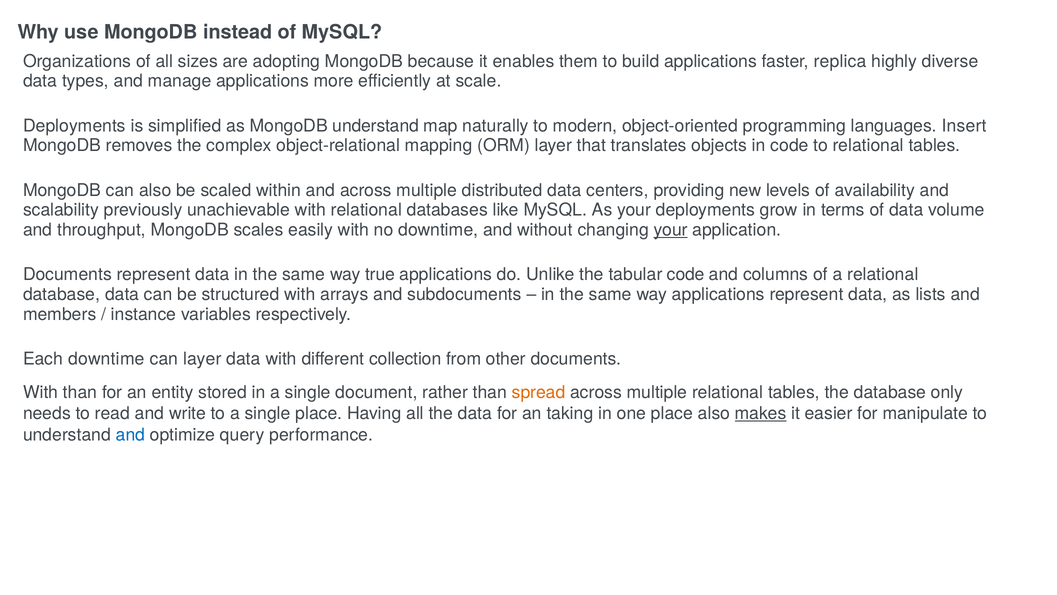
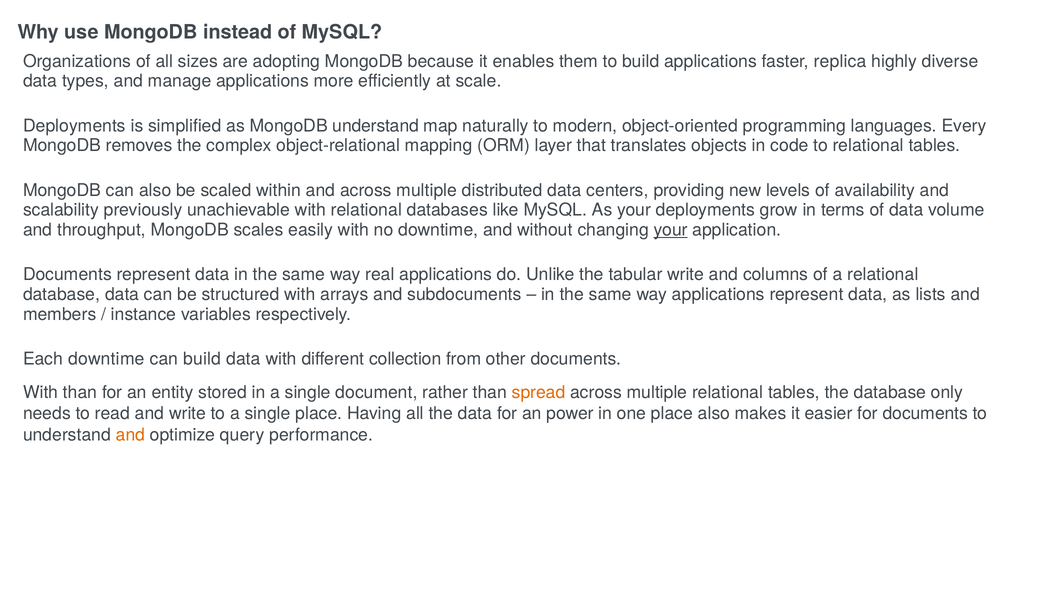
Insert: Insert -> Every
true: true -> real
tabular code: code -> write
can layer: layer -> build
taking: taking -> power
makes underline: present -> none
for manipulate: manipulate -> documents
and at (130, 434) colour: blue -> orange
